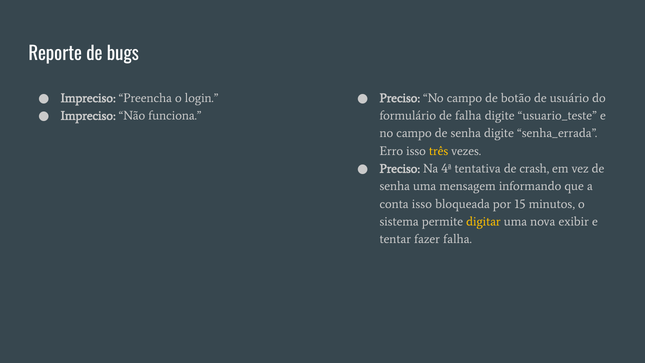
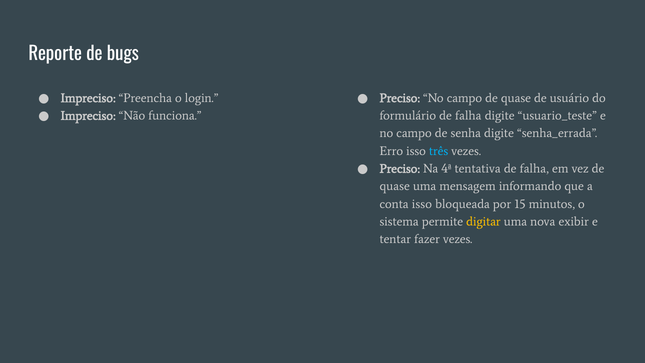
campo de botão: botão -> quase
três colour: yellow -> light blue
tentativa de crash: crash -> falha
senha at (395, 186): senha -> quase
fazer falha: falha -> vezes
